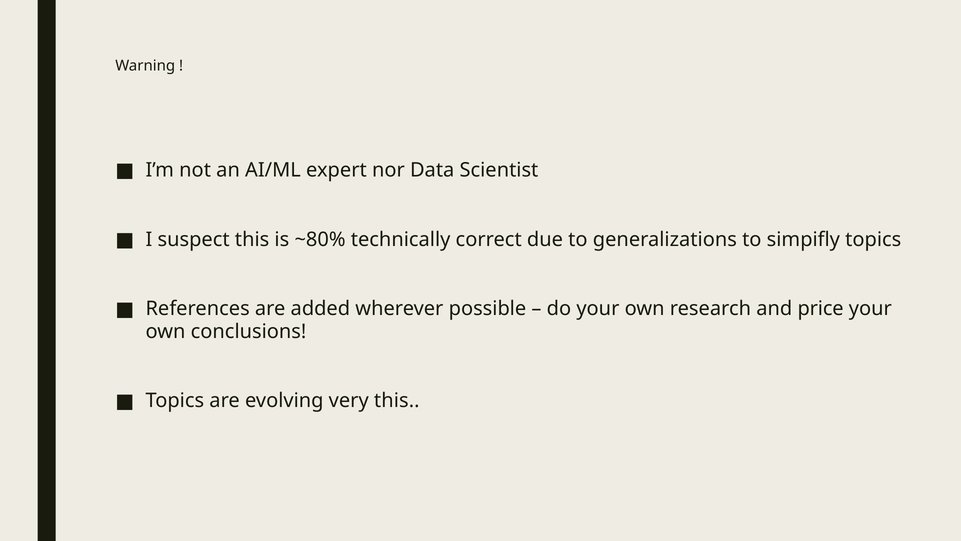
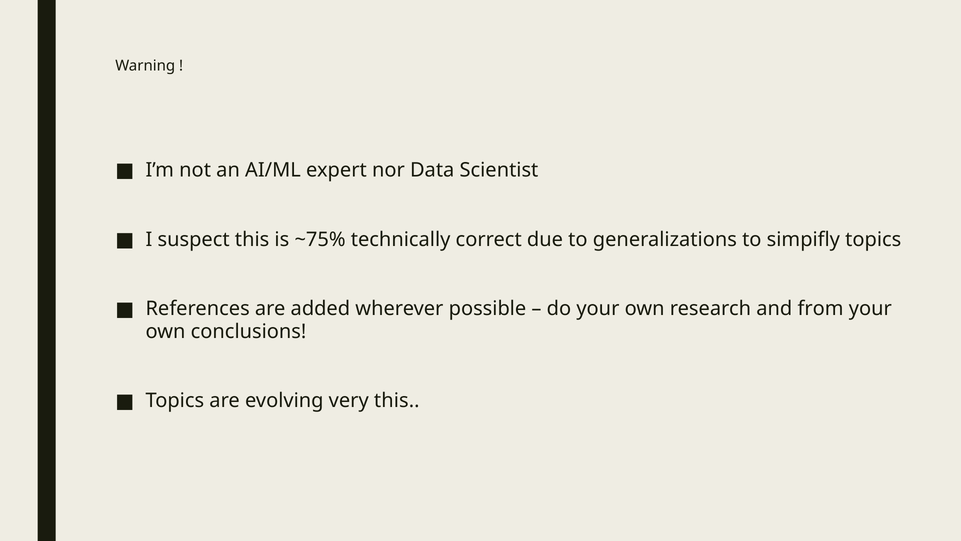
~80%: ~80% -> ~75%
price: price -> from
